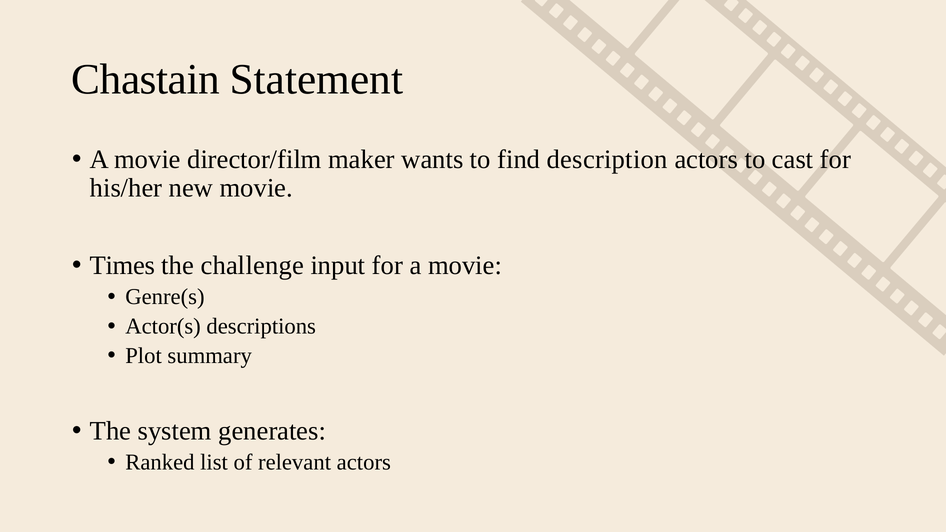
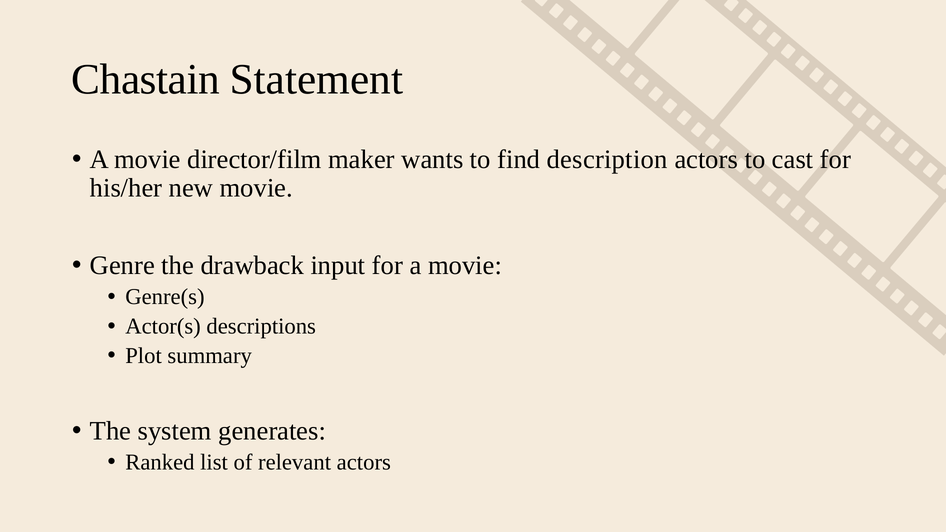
Times: Times -> Genre
challenge: challenge -> drawback
